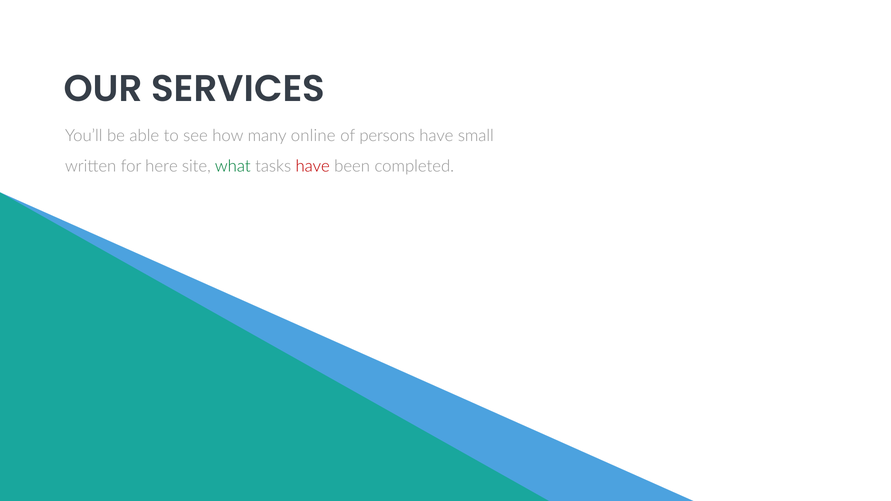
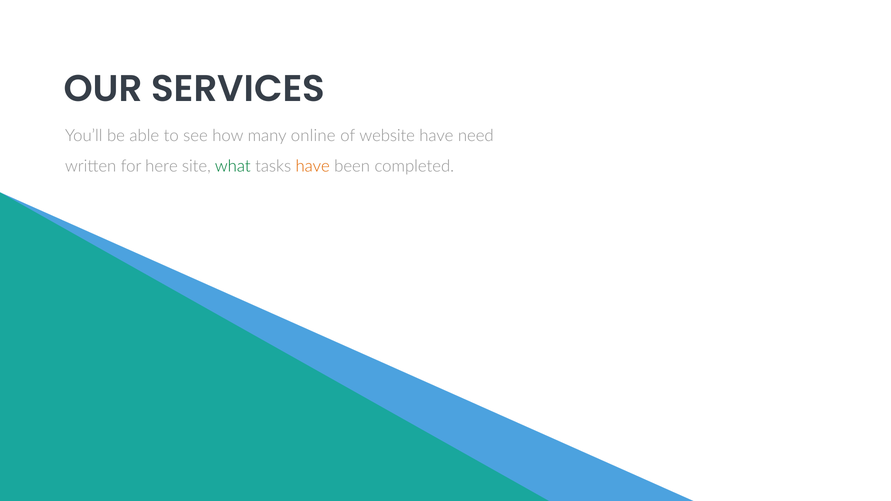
persons: persons -> website
small: small -> need
have at (313, 166) colour: red -> orange
